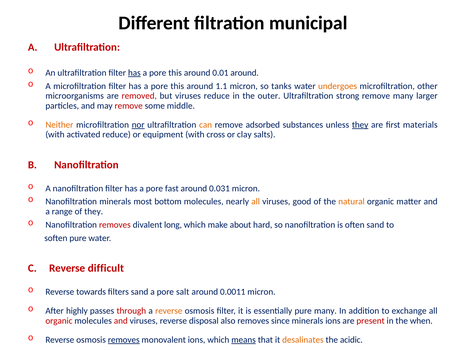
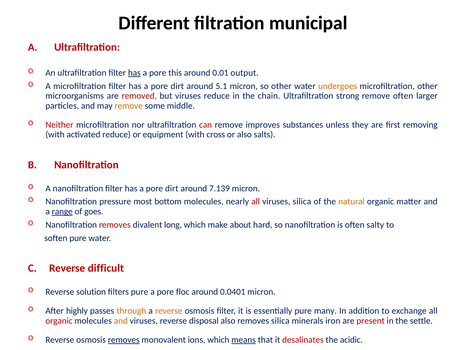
0.01 around: around -> output
this at (177, 86): this -> dirt
1.1: 1.1 -> 5.1
so tanks: tanks -> other
outer: outer -> chain
remove many: many -> often
remove at (129, 106) colour: red -> orange
Neither colour: orange -> red
nor underline: present -> none
can colour: orange -> red
adsorbed: adsorbed -> improves
they at (360, 125) underline: present -> none
materials: materials -> removing
or clay: clay -> also
fast at (172, 188): fast -> dirt
0.031: 0.031 -> 7.139
Nanofiltration minerals: minerals -> pressure
all at (256, 201) colour: orange -> red
viruses good: good -> silica
range underline: none -> present
of they: they -> goes
often sand: sand -> salty
towards: towards -> solution
filters sand: sand -> pure
salt: salt -> floc
0.0011: 0.0011 -> 0.0401
through colour: red -> orange
and at (121, 320) colour: red -> orange
removes since: since -> silica
minerals ions: ions -> iron
when: when -> settle
desalinates colour: orange -> red
